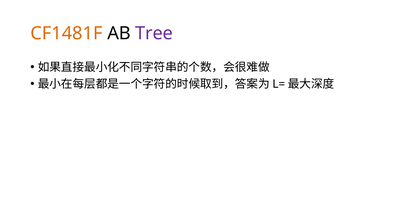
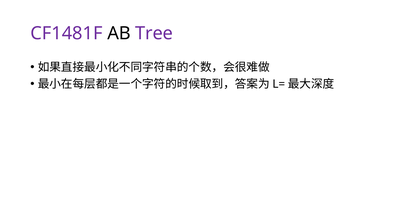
CF1481F colour: orange -> purple
